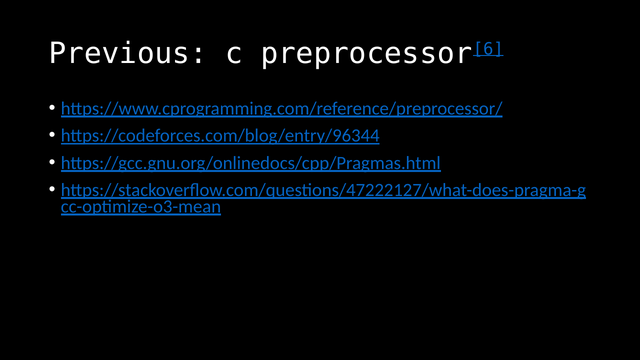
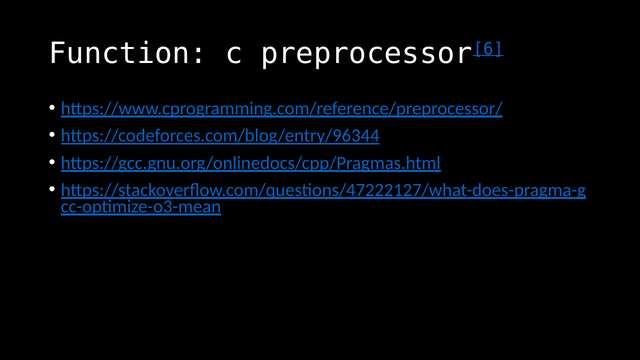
Previous: Previous -> Function
